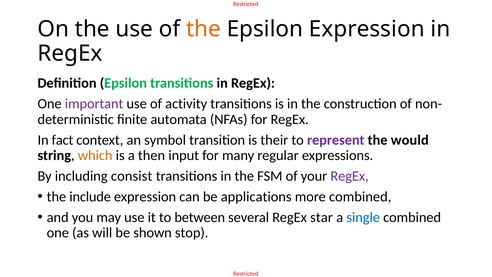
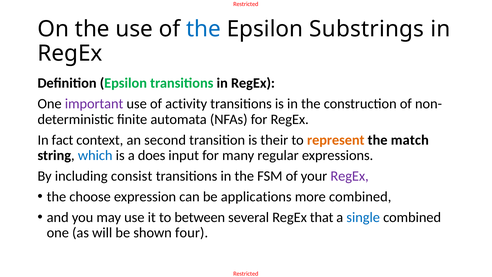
the at (203, 29) colour: orange -> blue
Epsilon Expression: Expression -> Substrings
symbol: symbol -> second
represent colour: purple -> orange
would: would -> match
which colour: orange -> blue
then: then -> does
include: include -> choose
star: star -> that
stop: stop -> four
